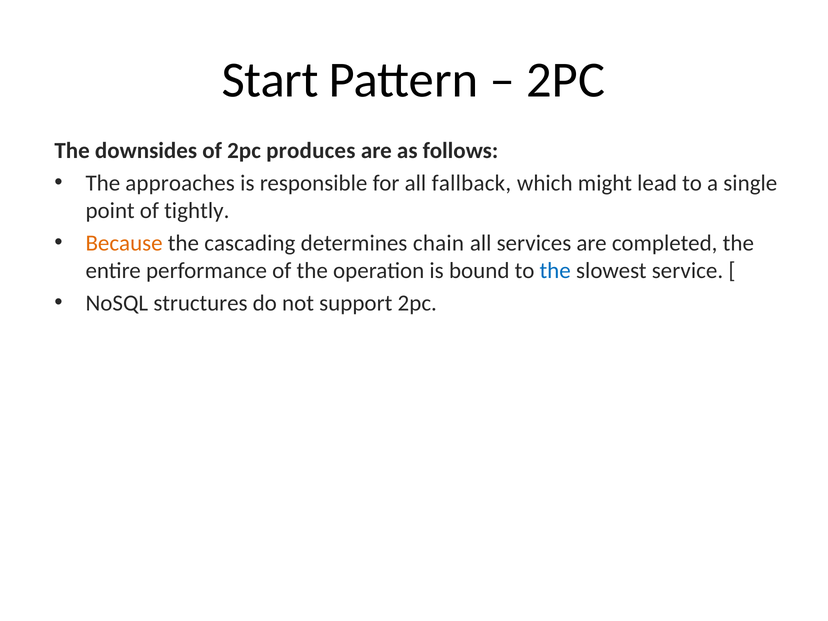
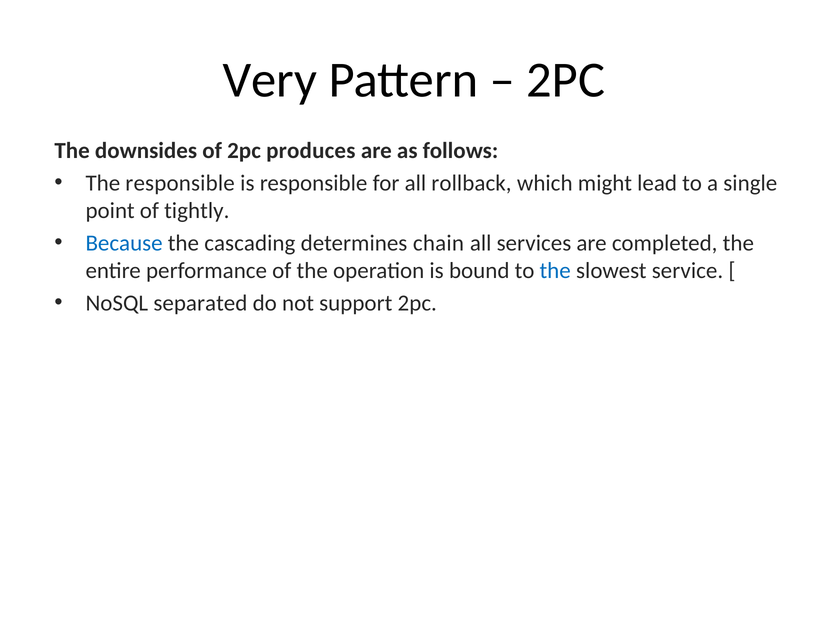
Start: Start -> Very
The approaches: approaches -> responsible
fallback: fallback -> rollback
Because colour: orange -> blue
structures: structures -> separated
